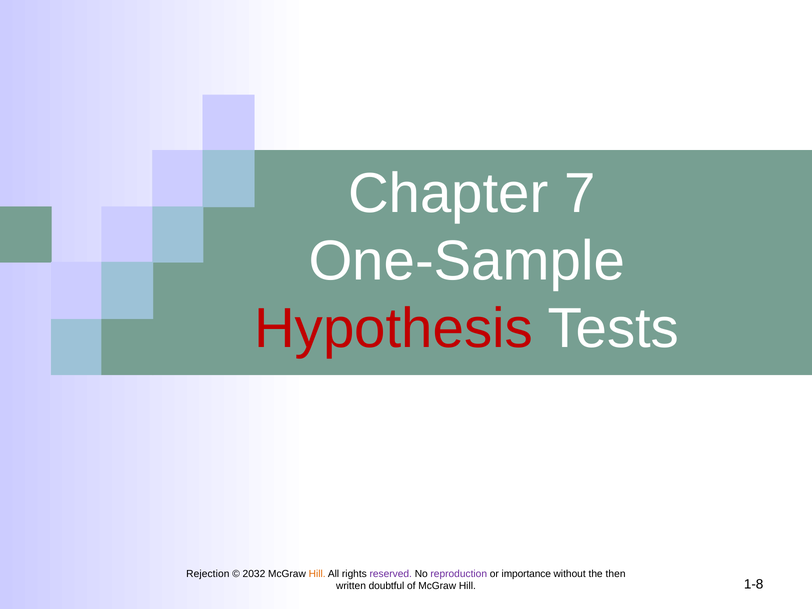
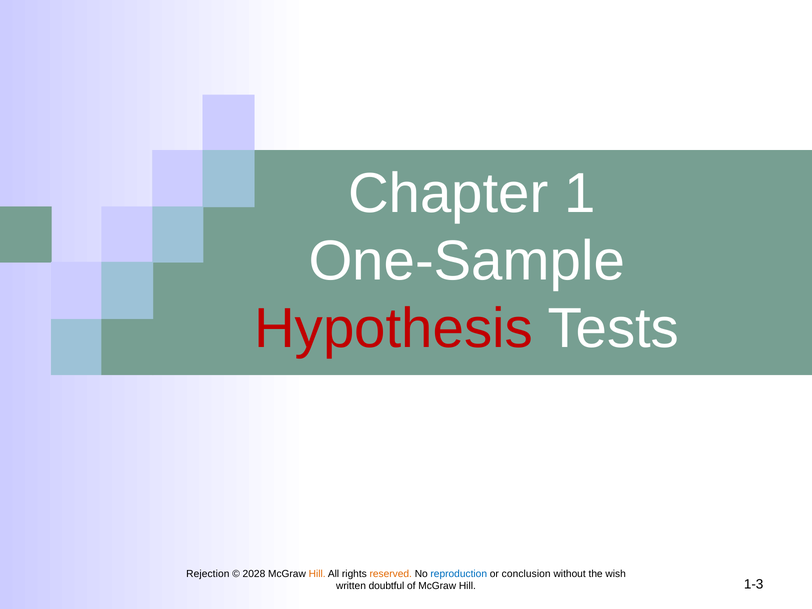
7: 7 -> 1
2032: 2032 -> 2028
reserved colour: purple -> orange
reproduction colour: purple -> blue
importance: importance -> conclusion
then: then -> wish
1-8: 1-8 -> 1-3
